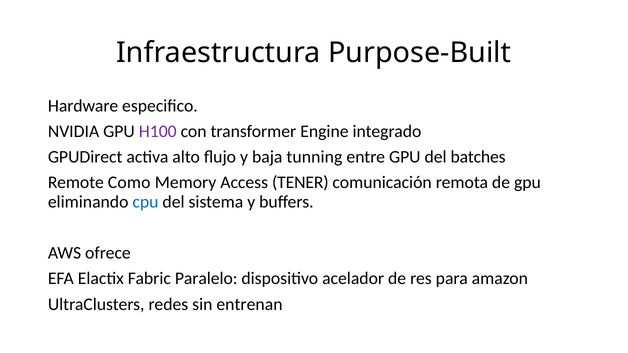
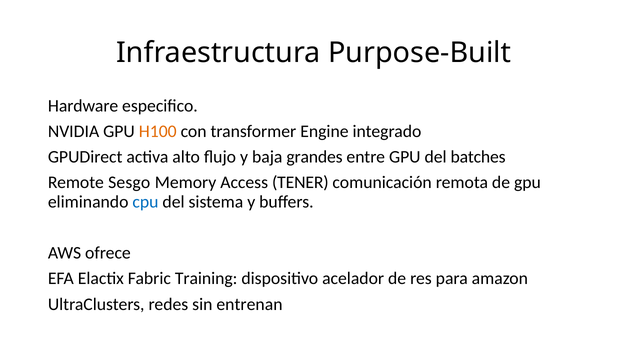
H100 colour: purple -> orange
tunning: tunning -> grandes
Como: Como -> Sesgo
Paralelo: Paralelo -> Training
